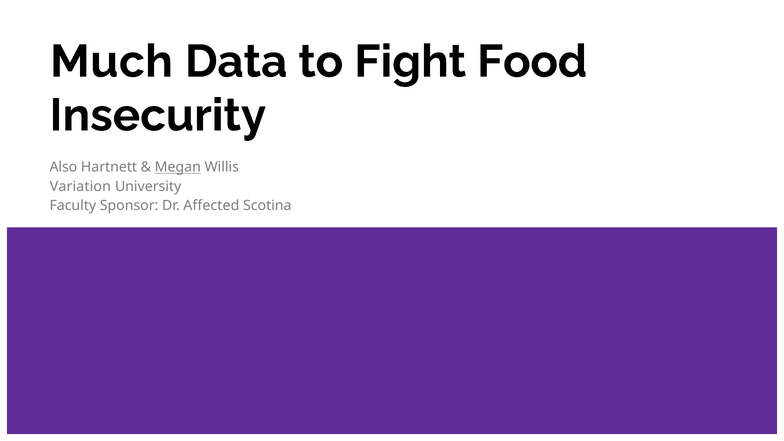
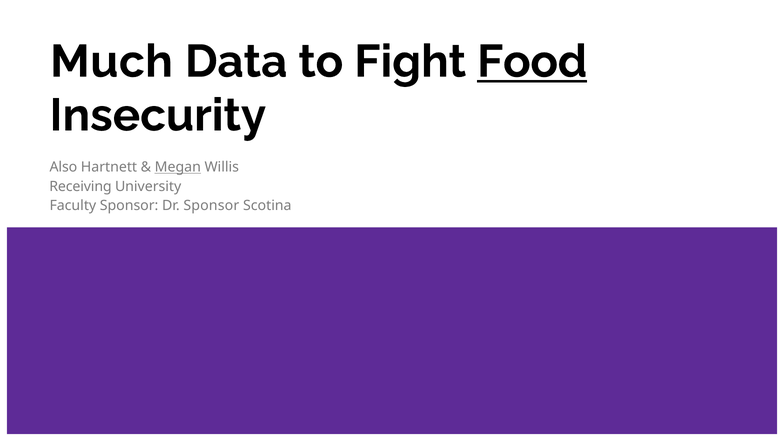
Food underline: none -> present
Variation: Variation -> Receiving
Dr Affected: Affected -> Sponsor
